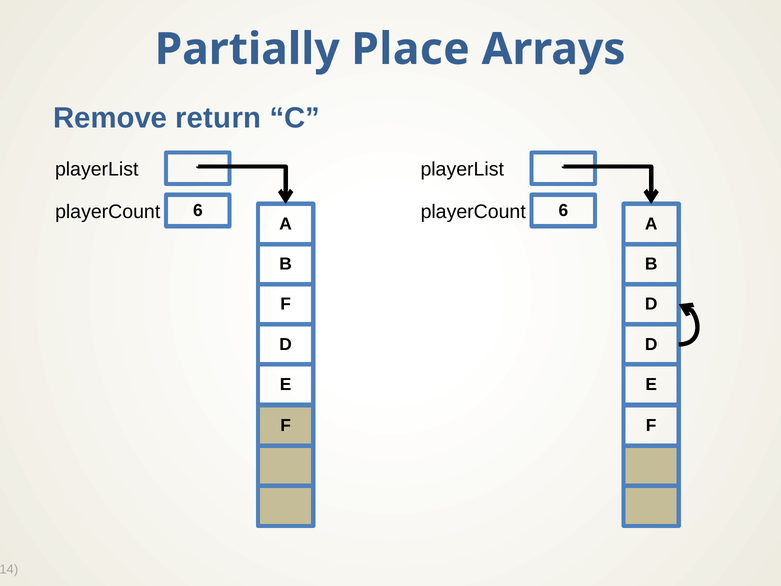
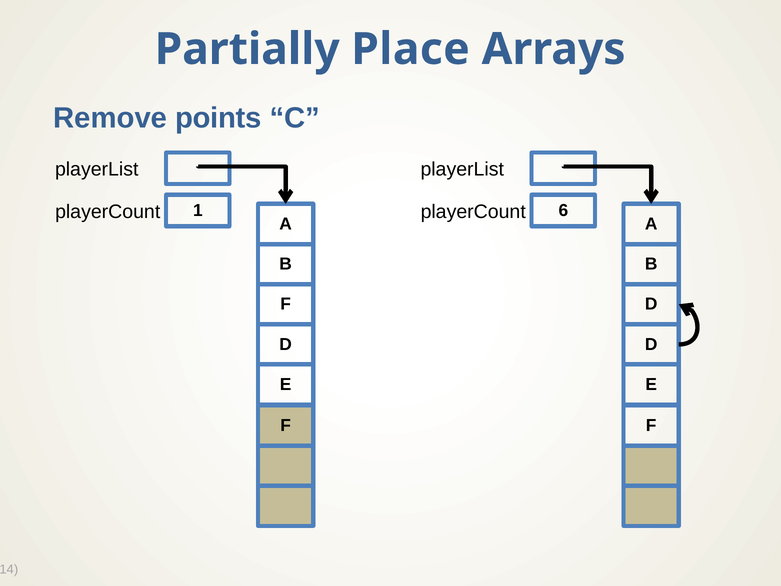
return: return -> points
6 at (198, 210): 6 -> 1
